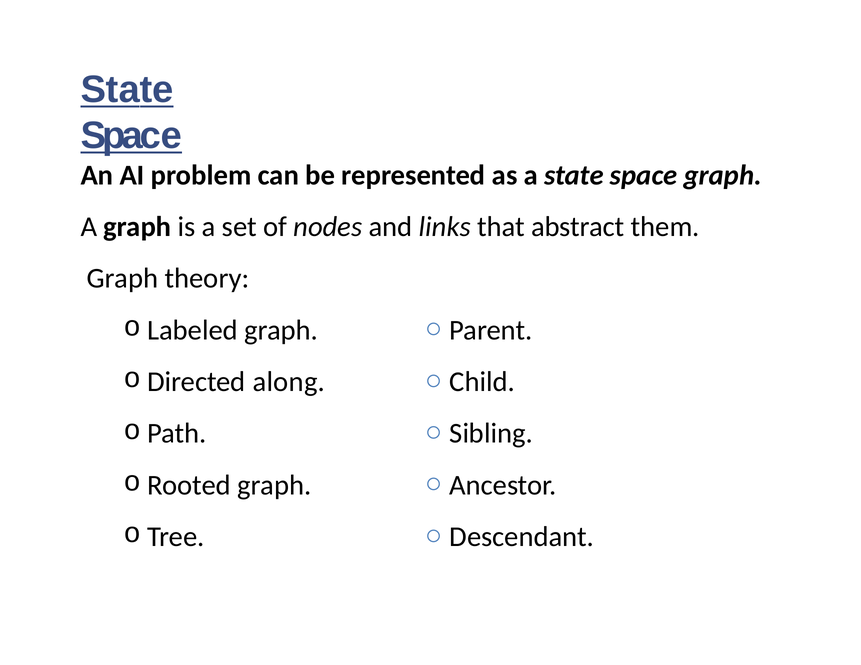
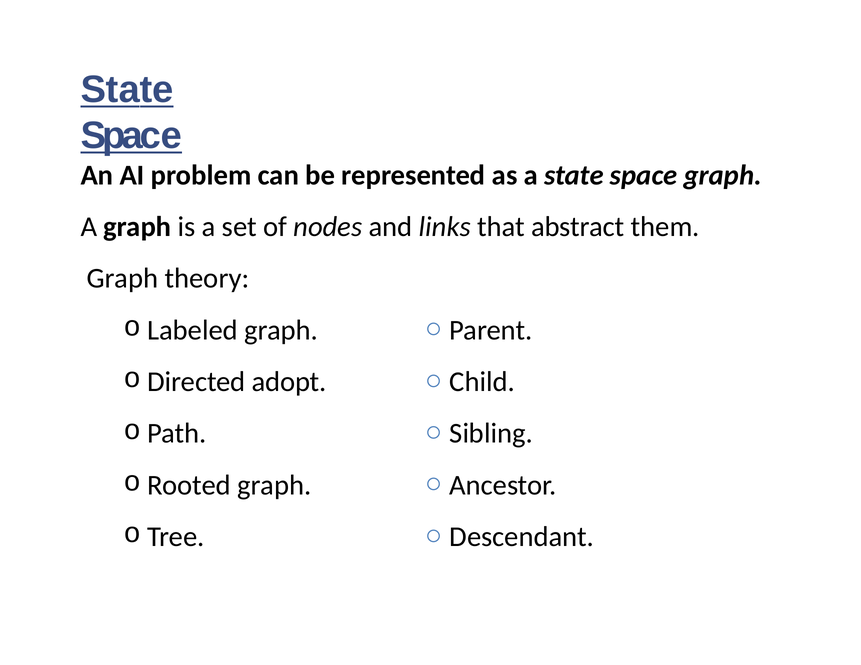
along: along -> adopt
